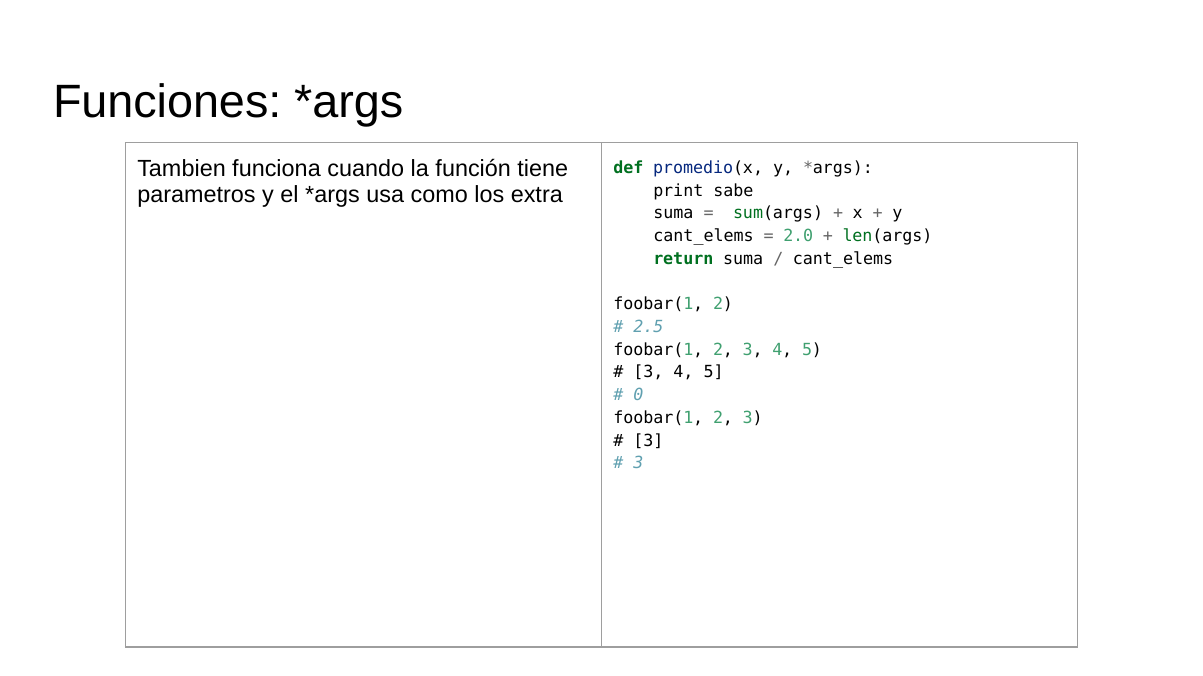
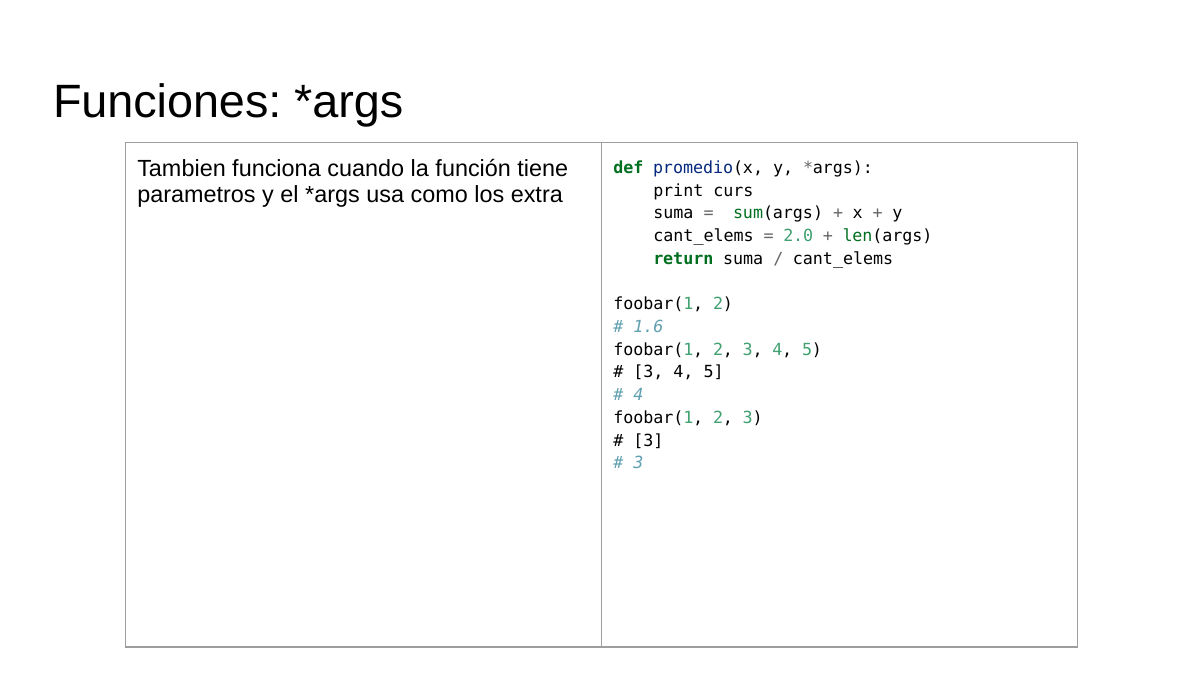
sabe: sabe -> curs
2.5: 2.5 -> 1.6
0 at (638, 396): 0 -> 4
